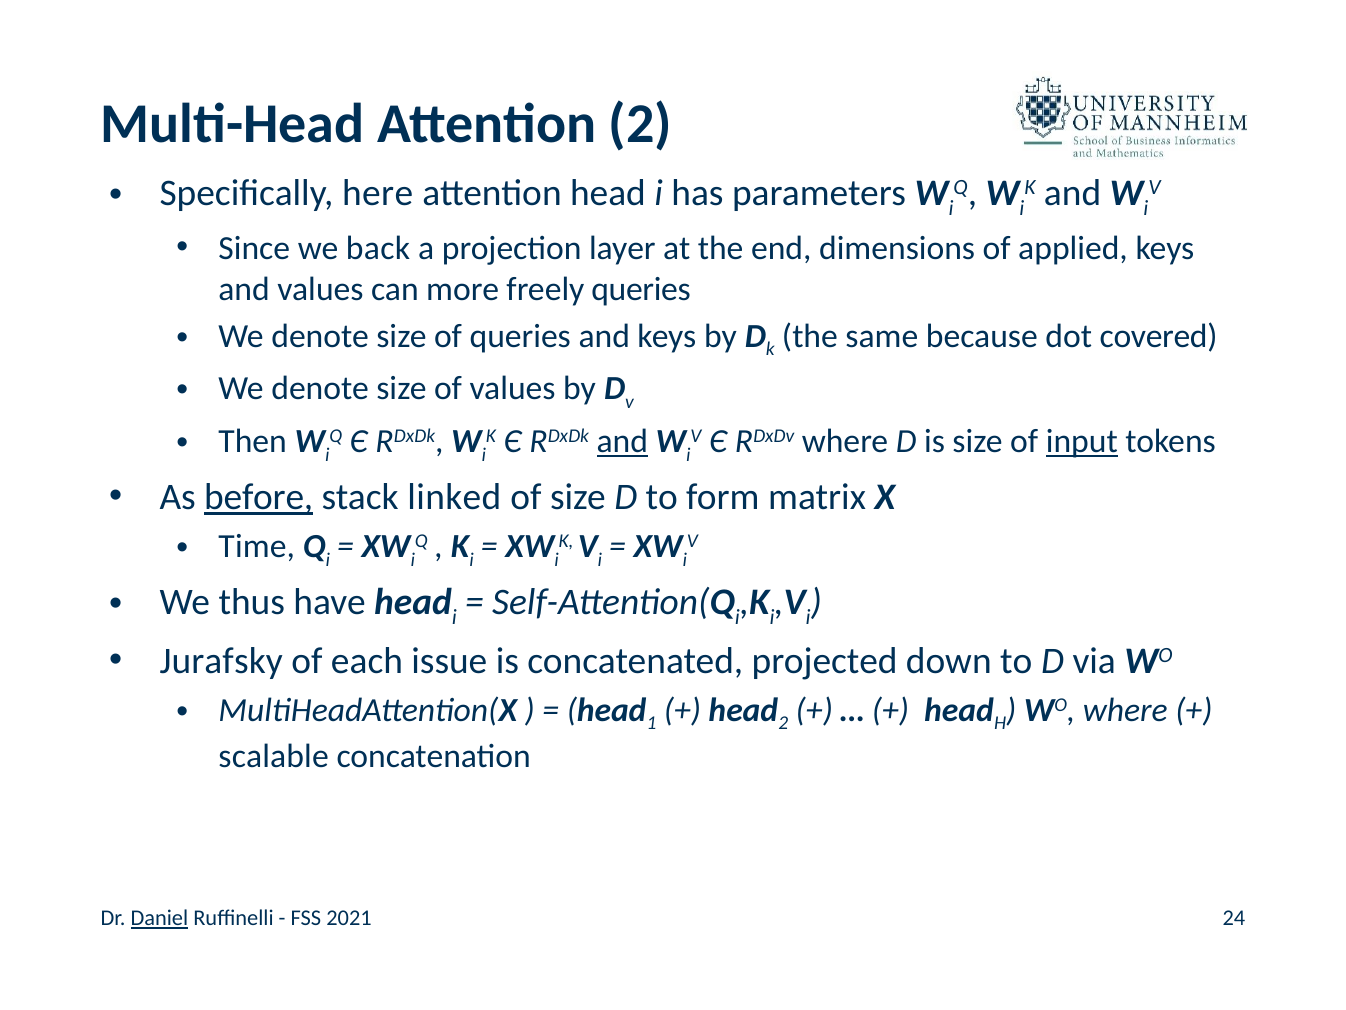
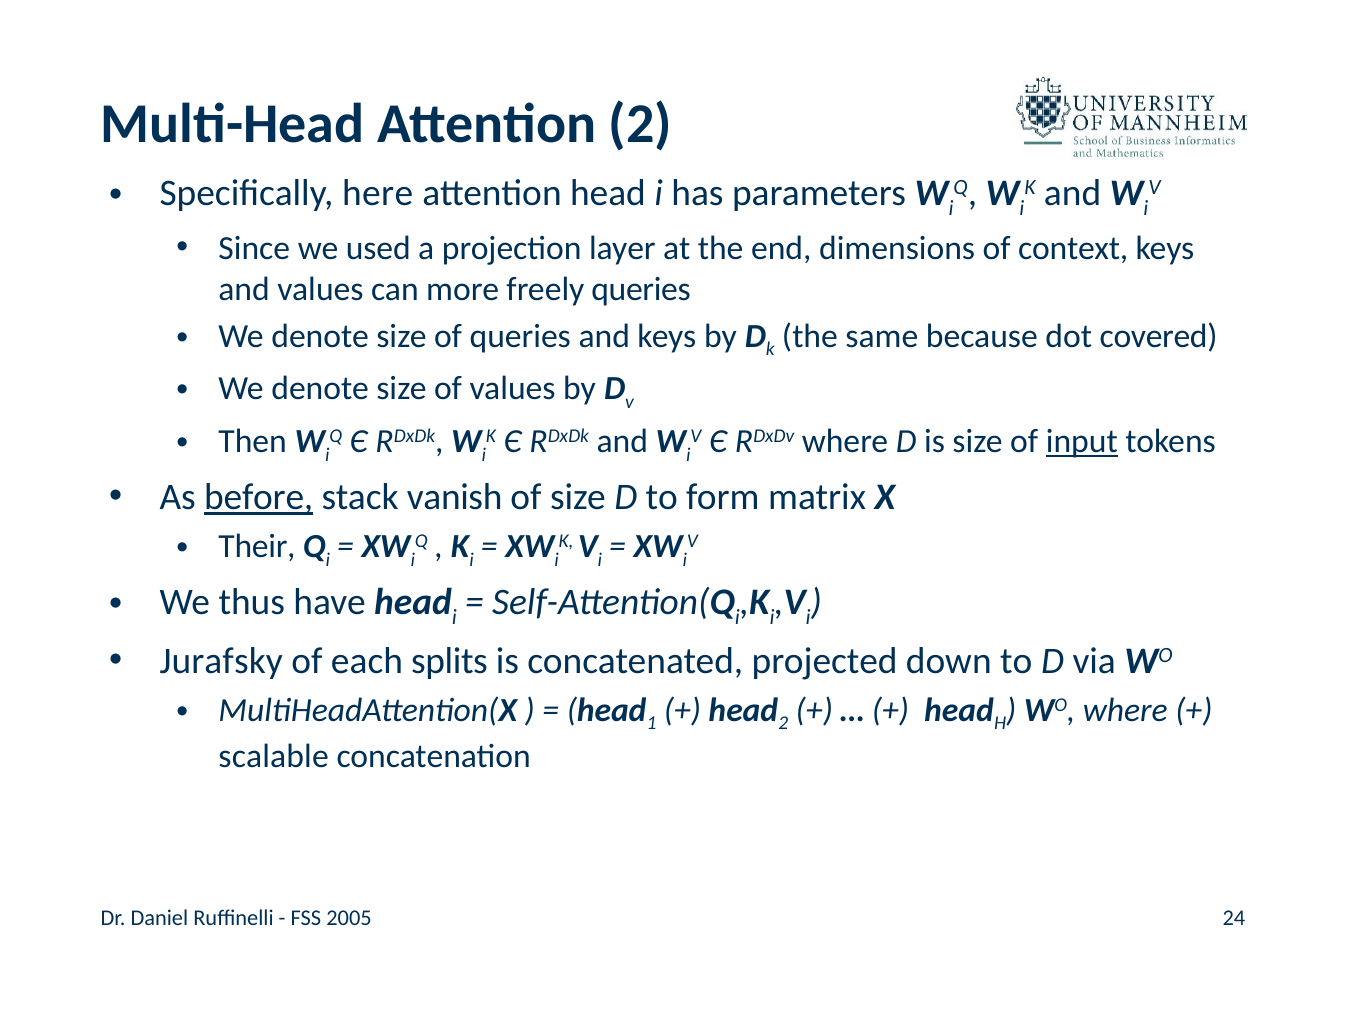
back: back -> used
applied: applied -> context
and at (622, 441) underline: present -> none
linked: linked -> vanish
Time: Time -> Their
issue: issue -> splits
Daniel underline: present -> none
2021: 2021 -> 2005
